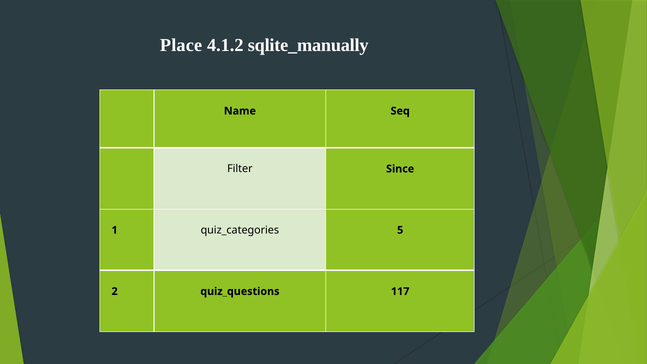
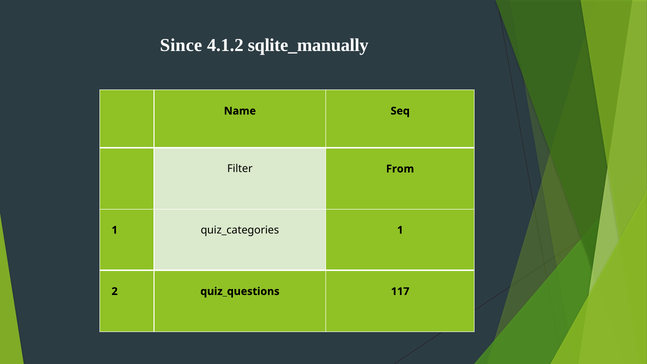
Place: Place -> Since
Since: Since -> From
5 at (400, 230): 5 -> 1
